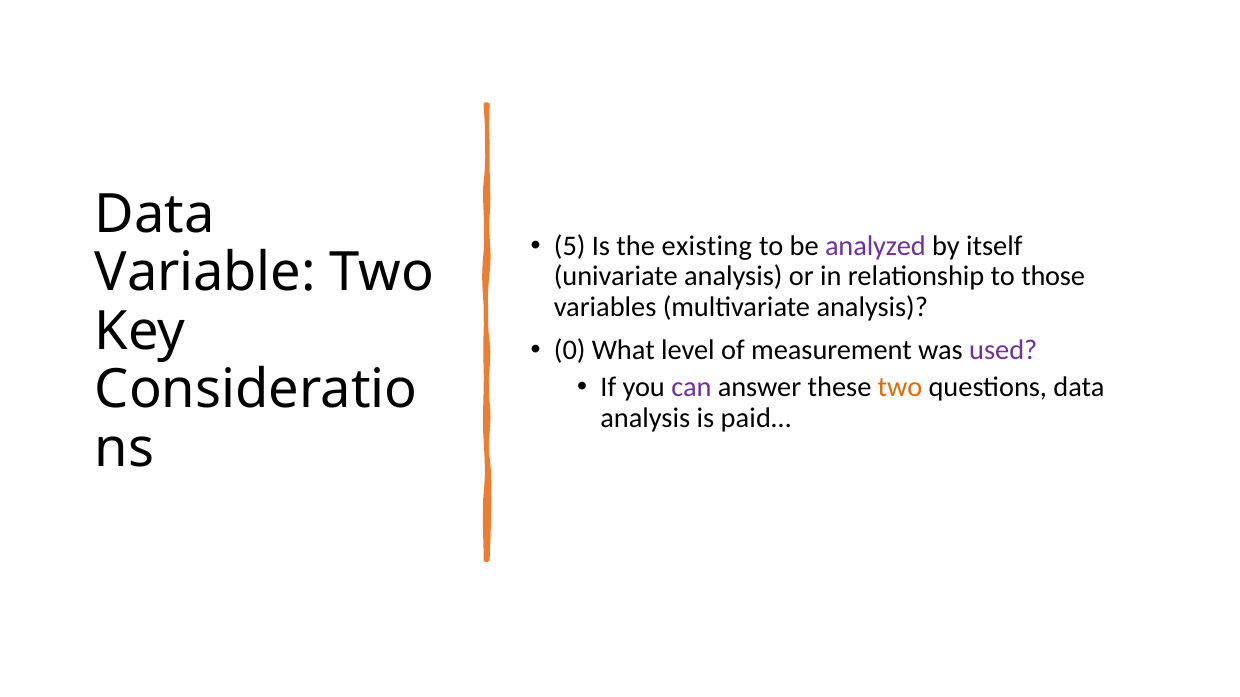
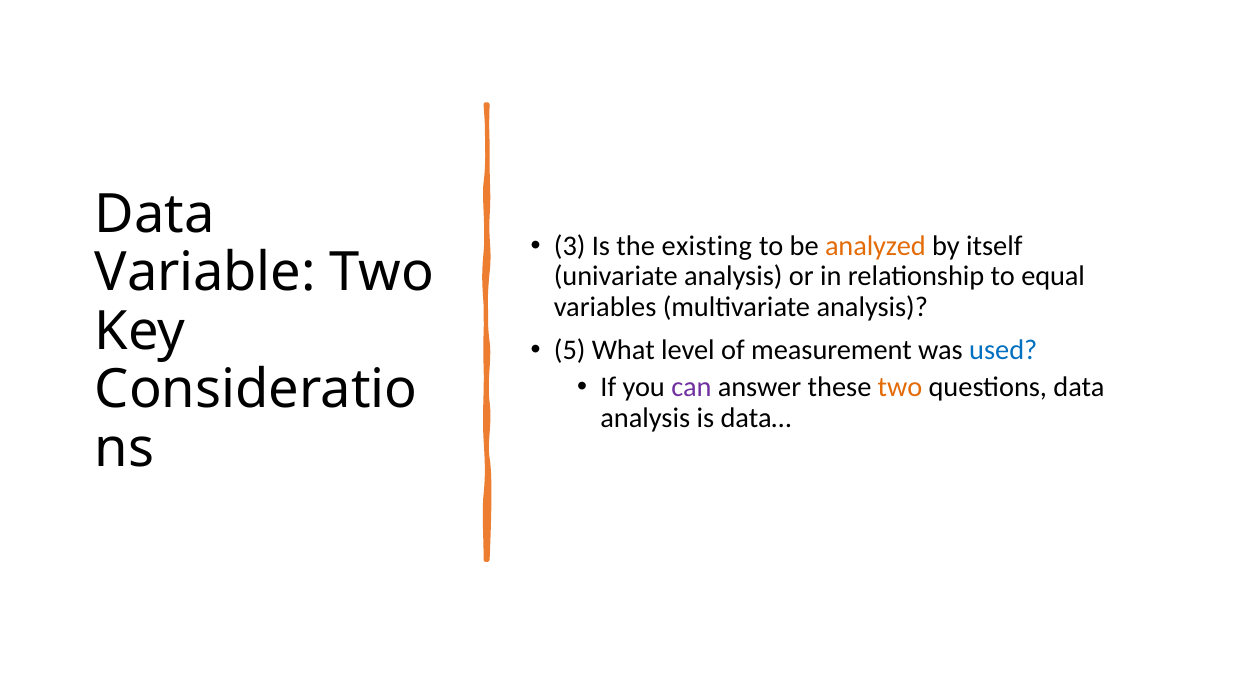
5: 5 -> 3
analyzed colour: purple -> orange
those: those -> equal
0: 0 -> 5
used colour: purple -> blue
paid…: paid… -> data…
